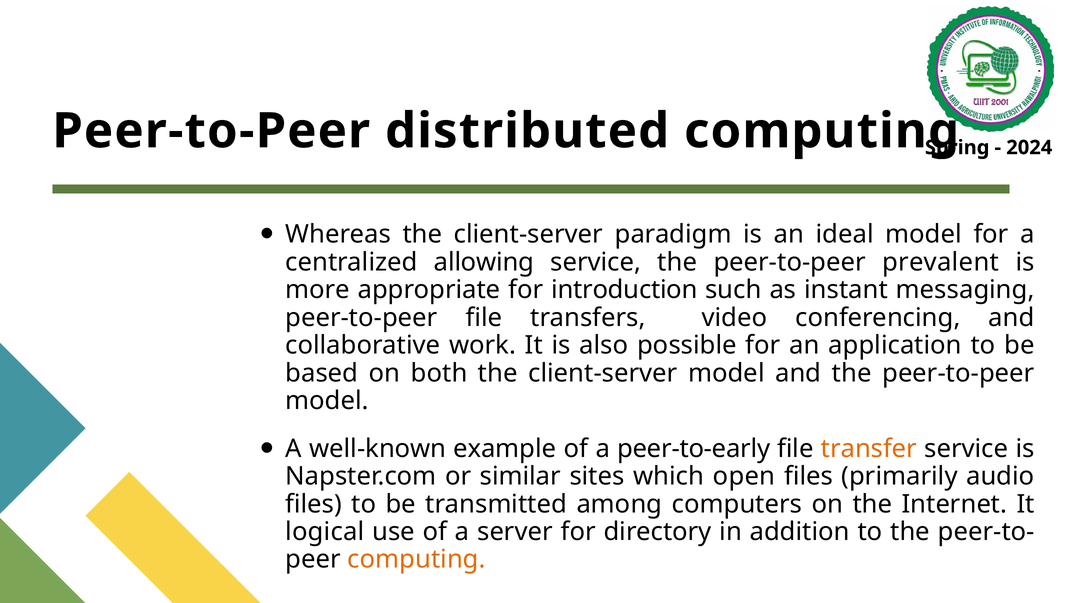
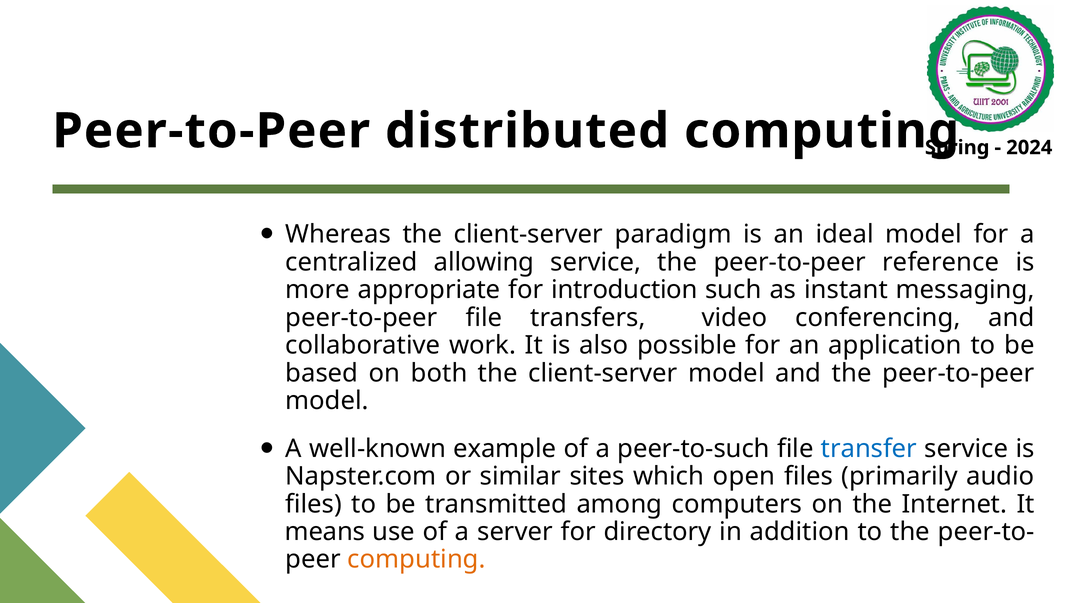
prevalent: prevalent -> reference
peer-to-early: peer-to-early -> peer-to-such
transfer colour: orange -> blue
logical: logical -> means
